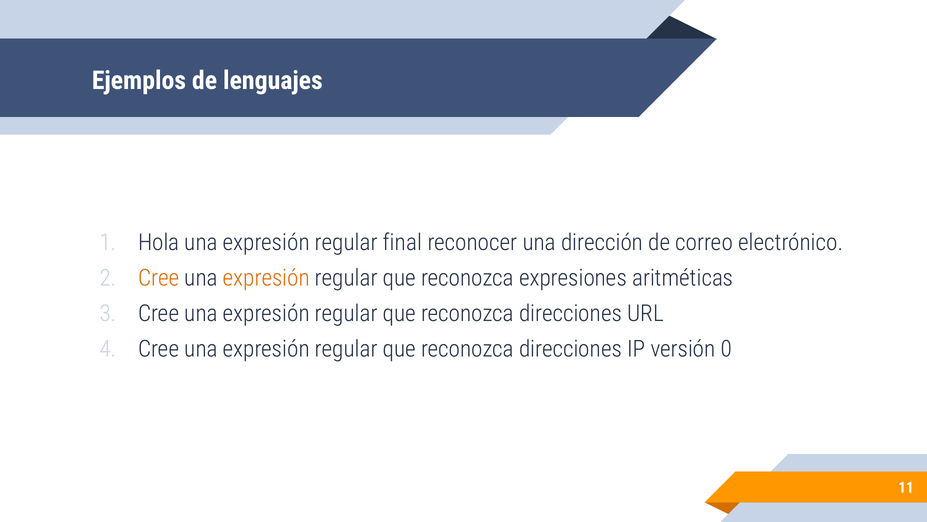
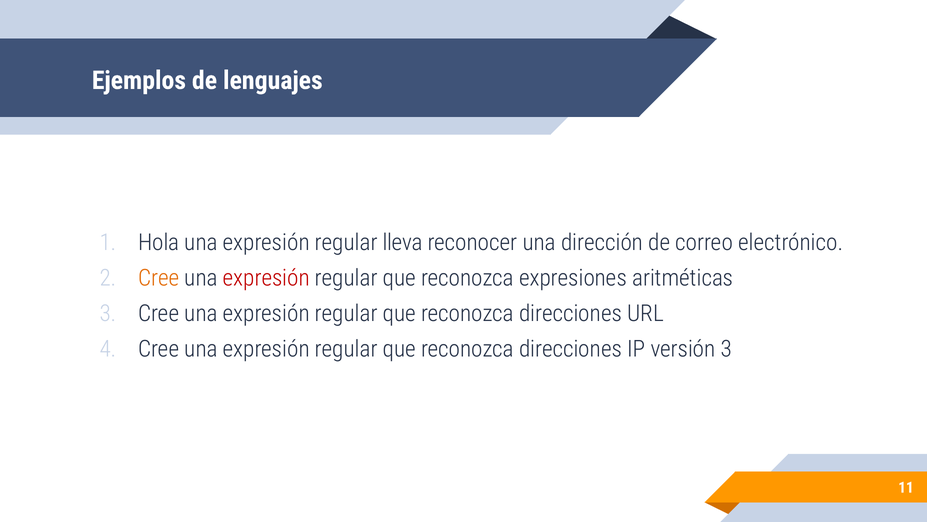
final: final -> lleva
expresión at (266, 278) colour: orange -> red
versión 0: 0 -> 3
